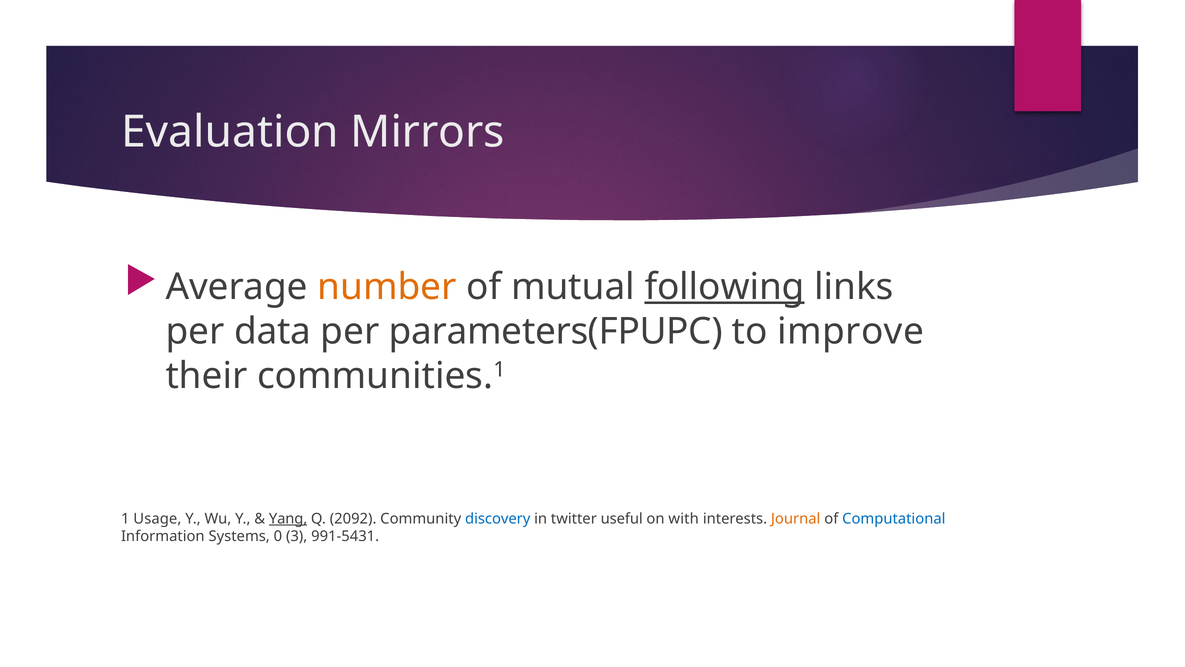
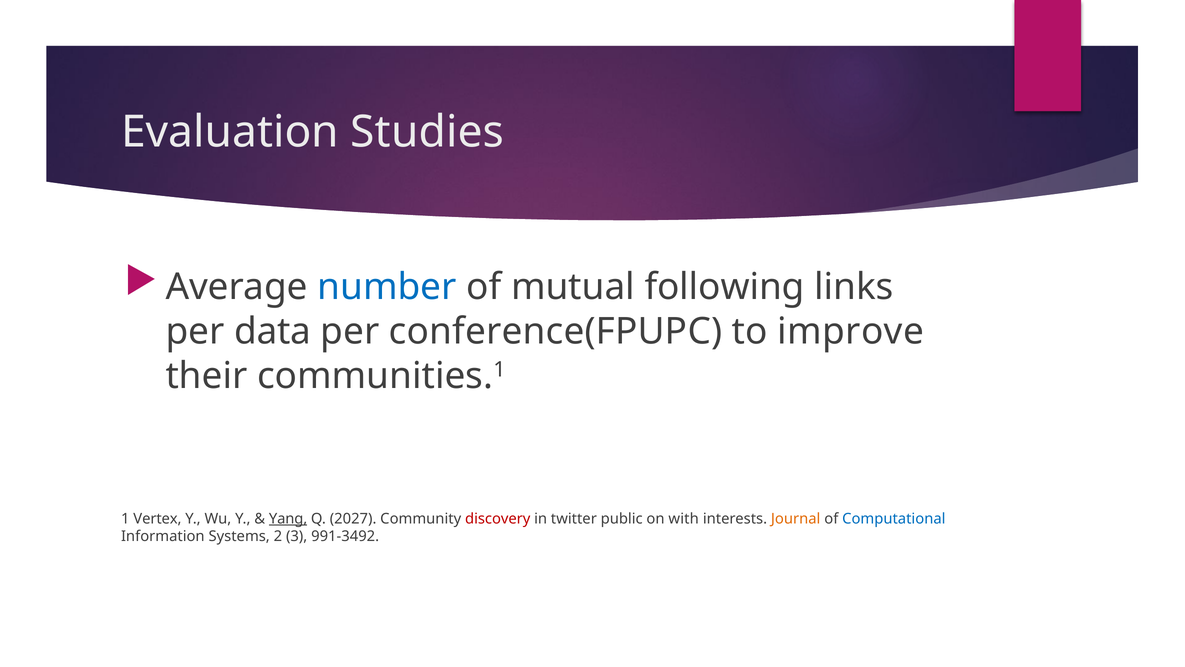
Mirrors: Mirrors -> Studies
number colour: orange -> blue
following underline: present -> none
parameters(FPUPC: parameters(FPUPC -> conference(FPUPC
Usage: Usage -> Vertex
2092: 2092 -> 2027
discovery colour: blue -> red
useful: useful -> public
0: 0 -> 2
991-5431: 991-5431 -> 991-3492
